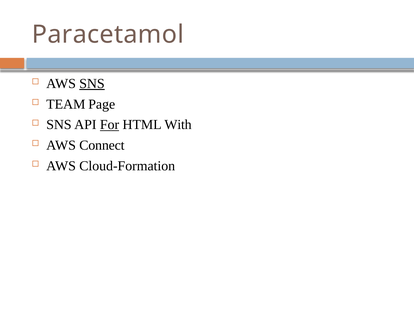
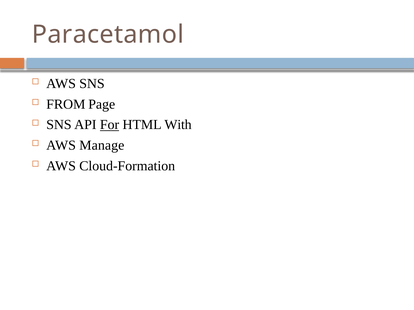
SNS at (92, 84) underline: present -> none
TEAM: TEAM -> FROM
Connect: Connect -> Manage
